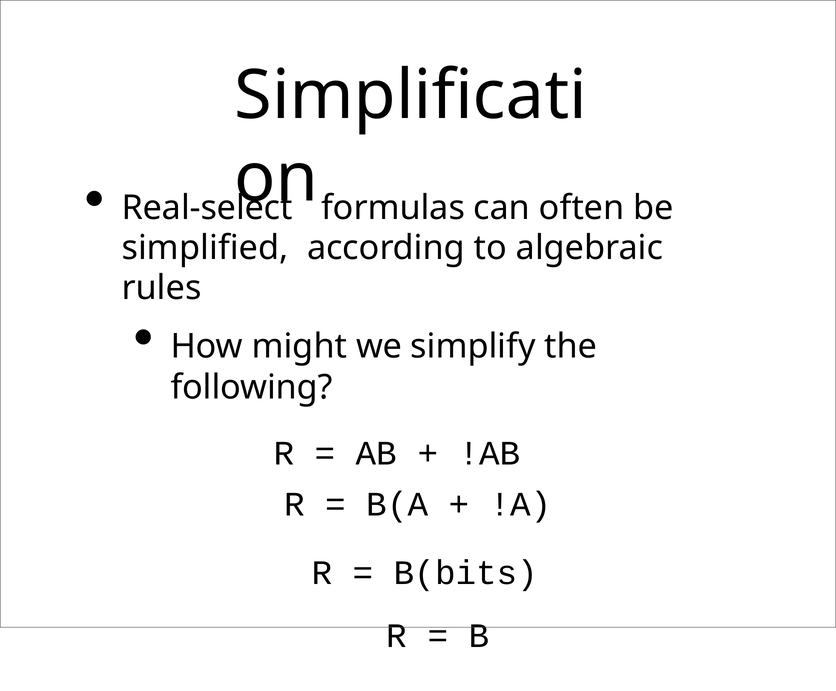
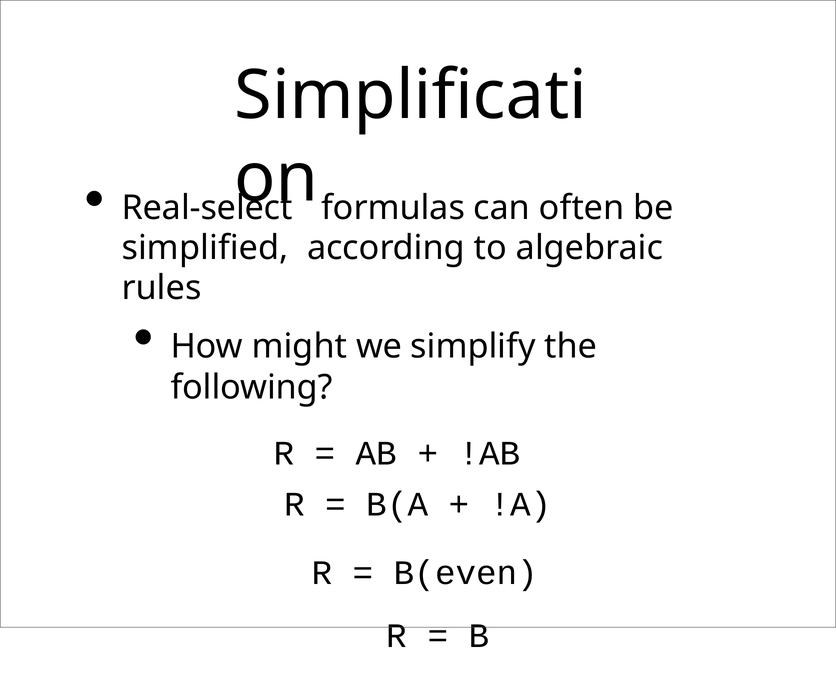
B(bits: B(bits -> B(even
